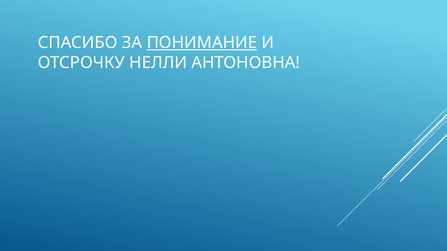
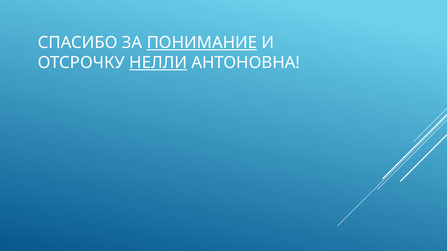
НЕЛЛИ underline: none -> present
